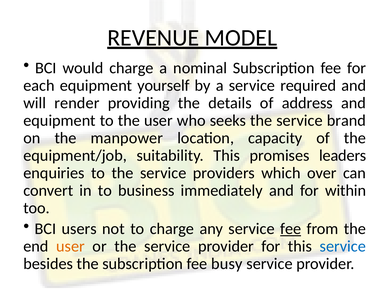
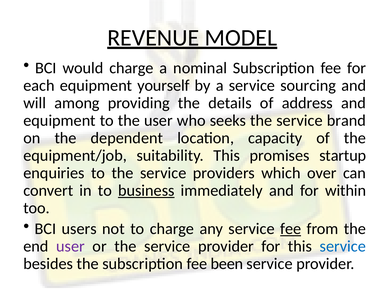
required: required -> sourcing
render: render -> among
manpower: manpower -> dependent
leaders: leaders -> startup
business underline: none -> present
user at (70, 247) colour: orange -> purple
busy: busy -> been
